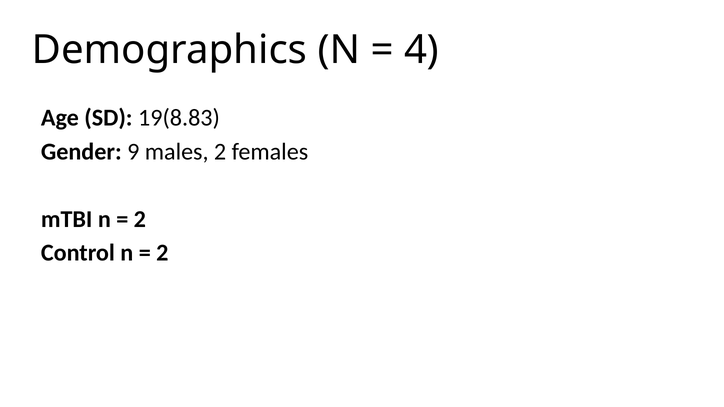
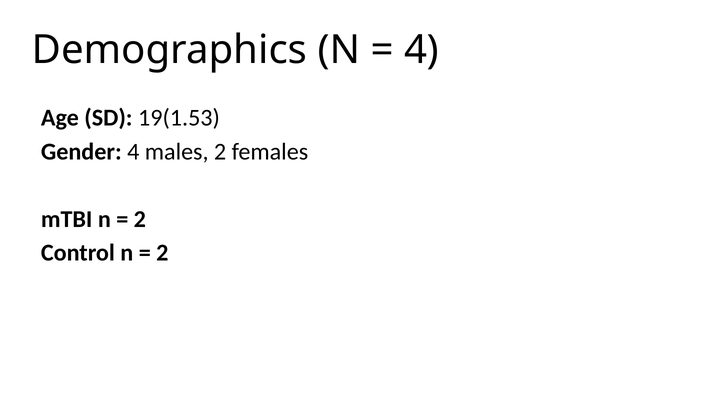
19(8.83: 19(8.83 -> 19(1.53
Gender 9: 9 -> 4
